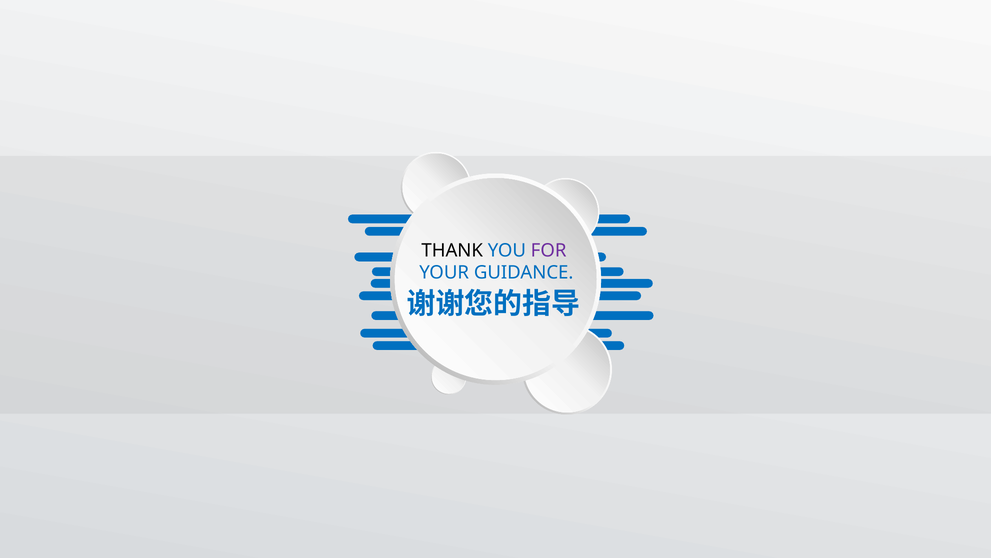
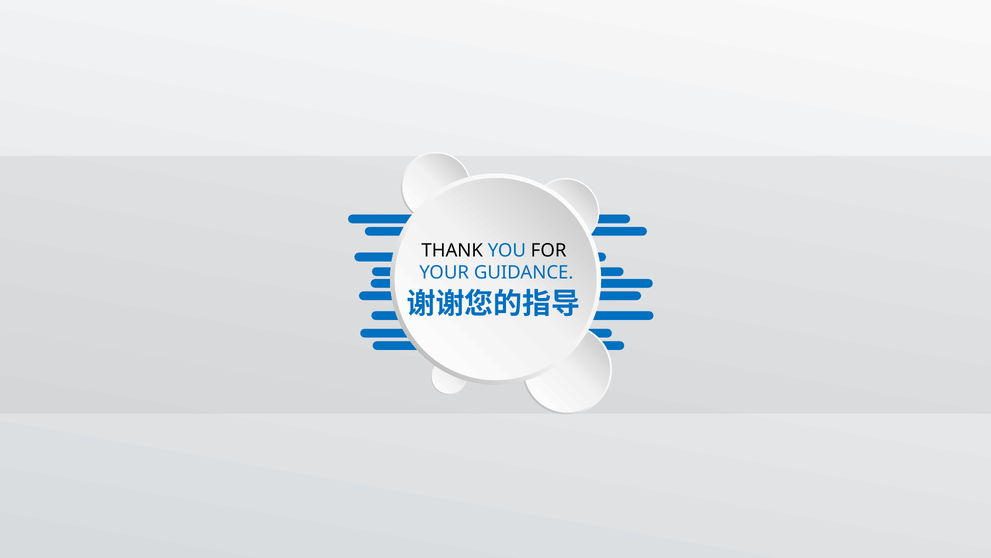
FOR colour: purple -> black
